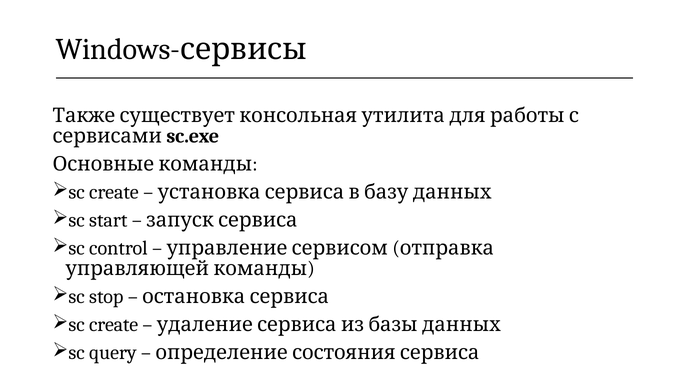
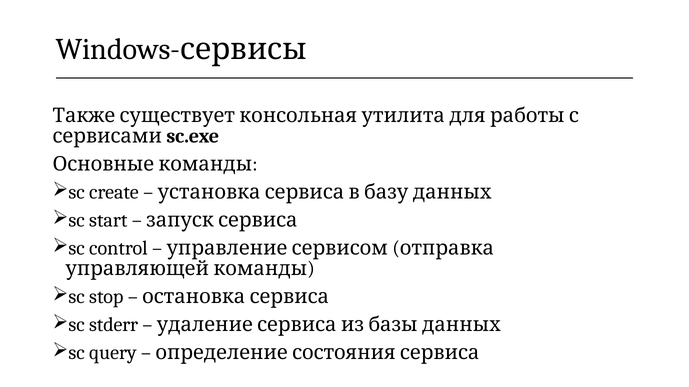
create at (114, 325): create -> stderr
